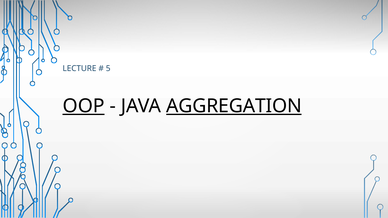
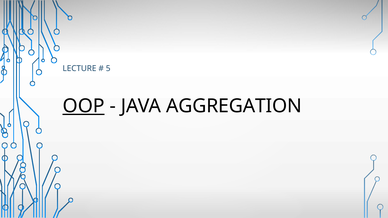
AGGREGATION underline: present -> none
